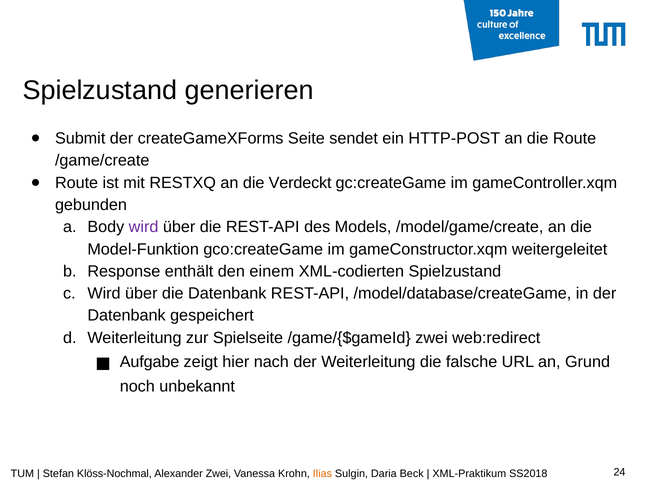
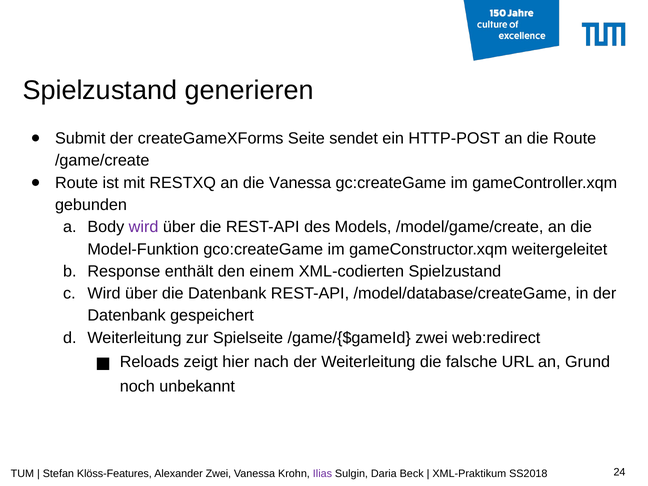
die Verdeckt: Verdeckt -> Vanessa
Aufgabe: Aufgabe -> Reloads
Klöss-Nochmal: Klöss-Nochmal -> Klöss-Features
Ilias colour: orange -> purple
